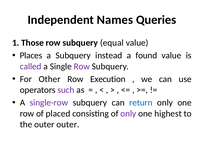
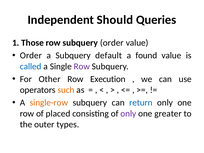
Names: Names -> Should
subquery equal: equal -> order
Places at (31, 55): Places -> Order
instead: instead -> default
called colour: purple -> blue
such colour: purple -> orange
single-row colour: purple -> orange
highest: highest -> greater
outer outer: outer -> types
